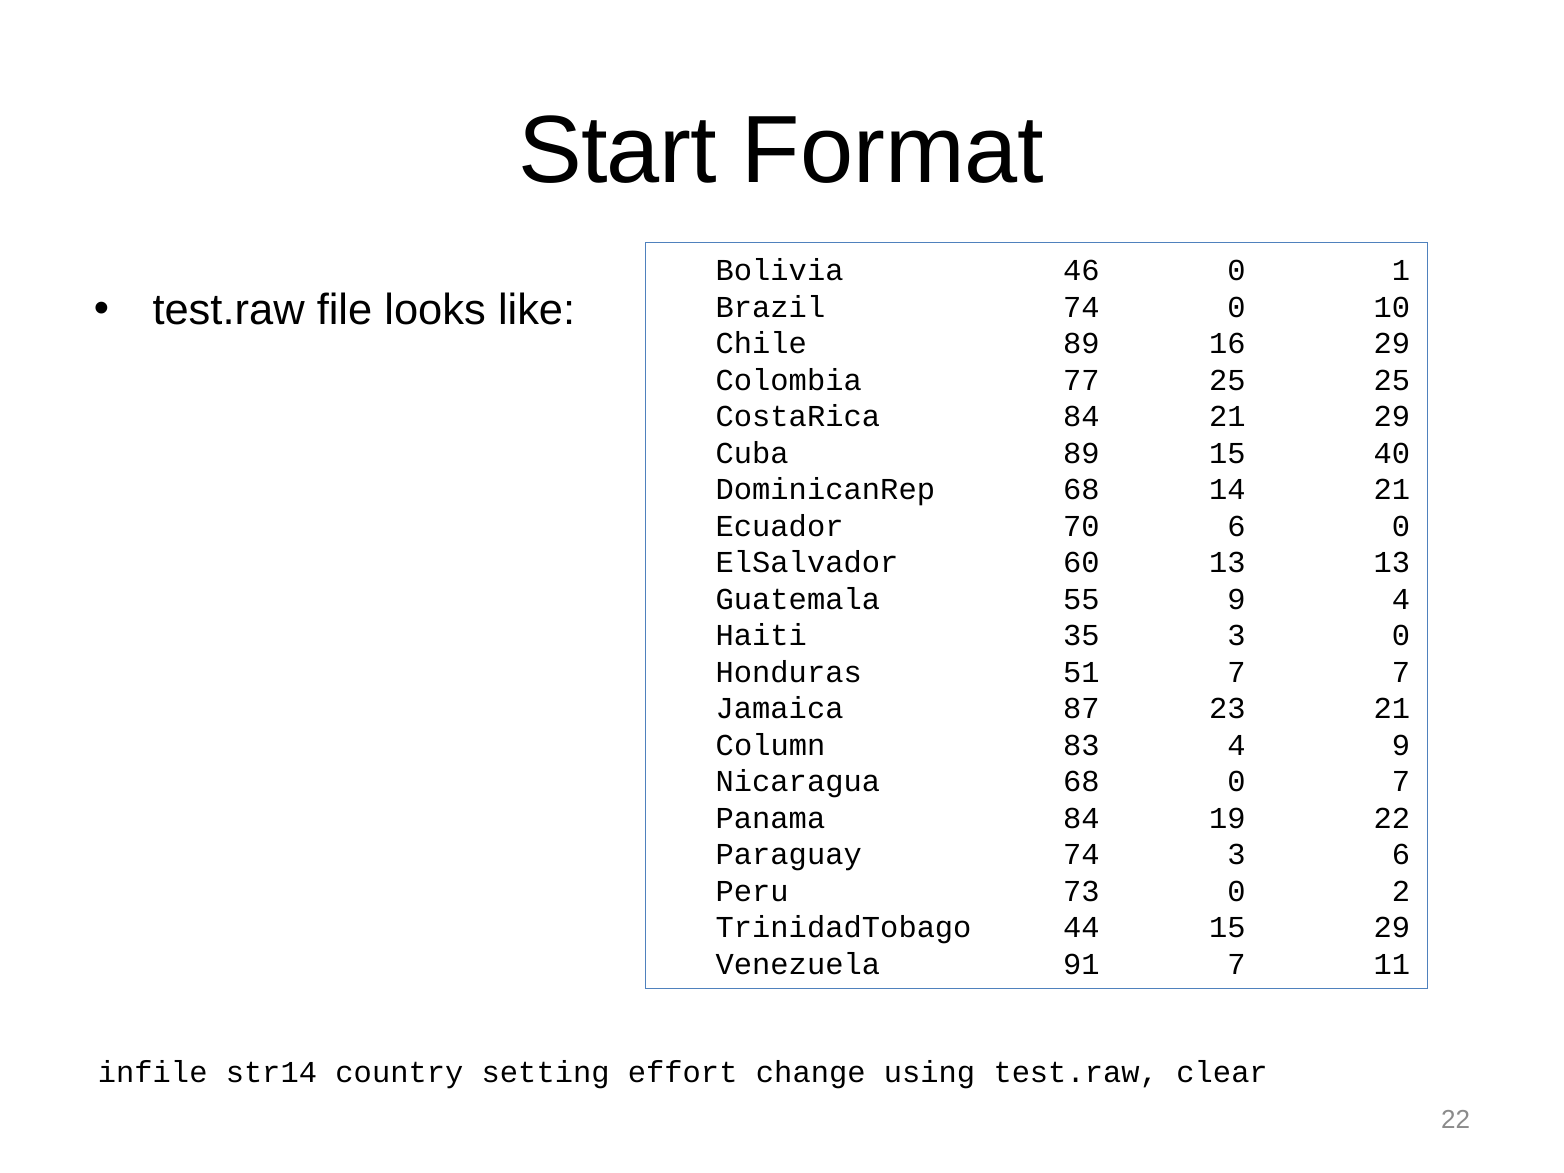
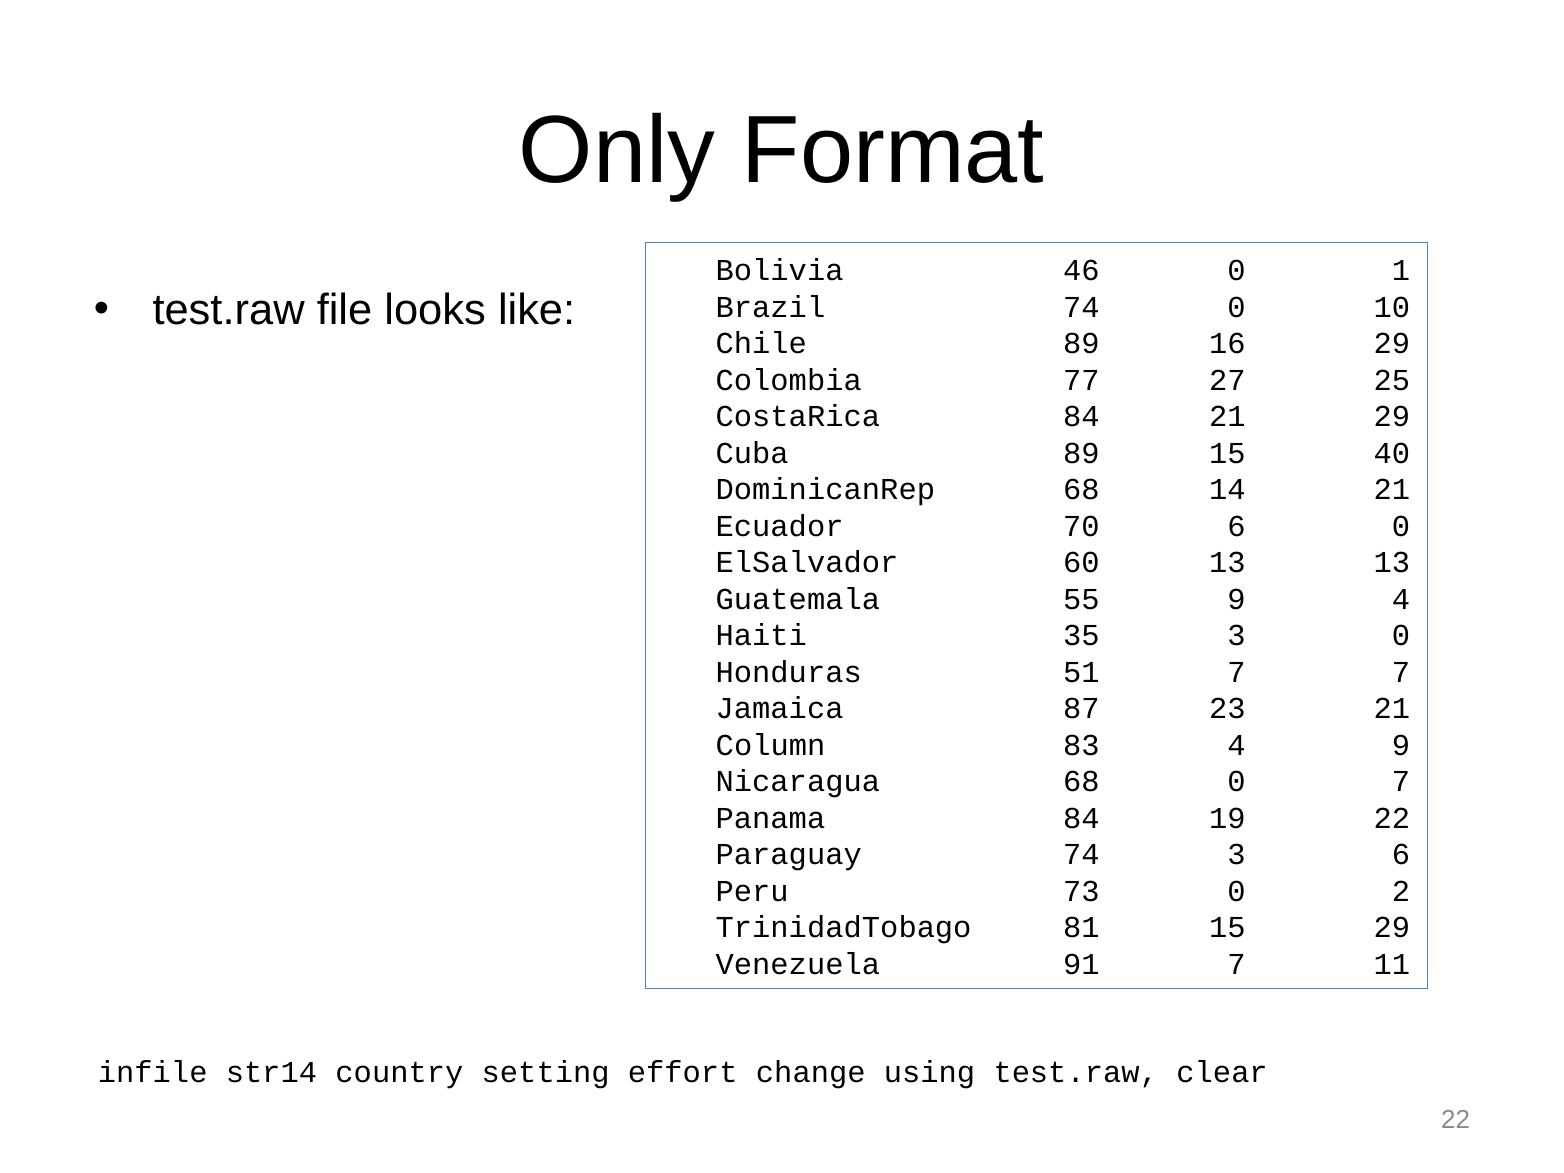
Start: Start -> Only
77 25: 25 -> 27
44: 44 -> 81
